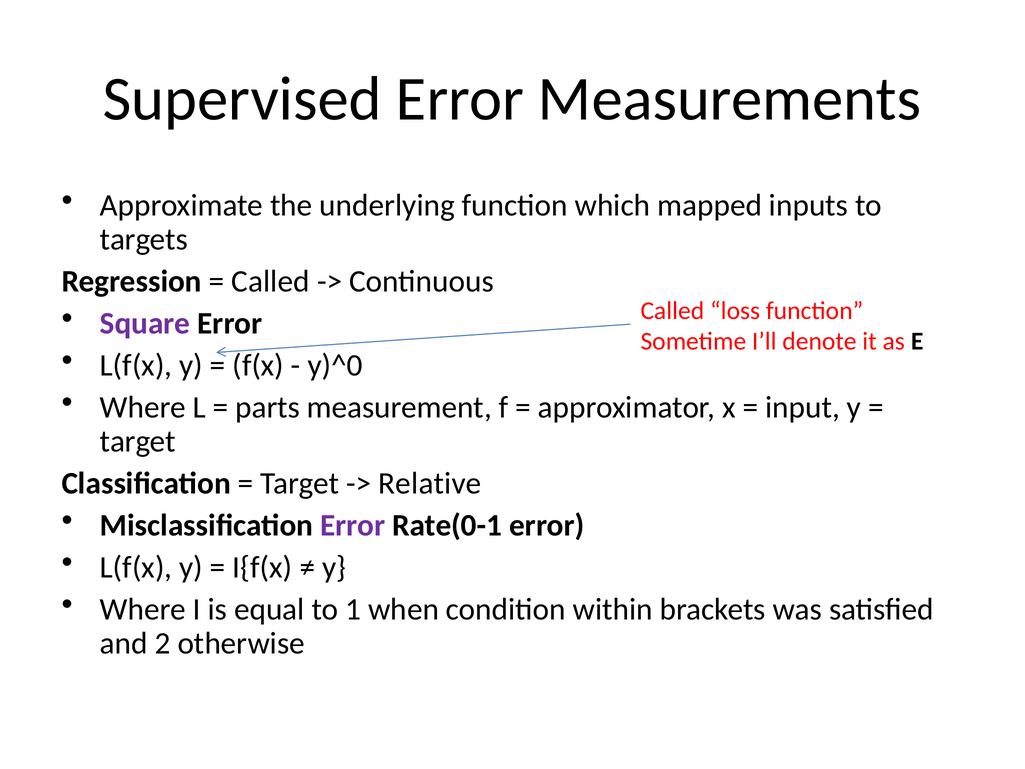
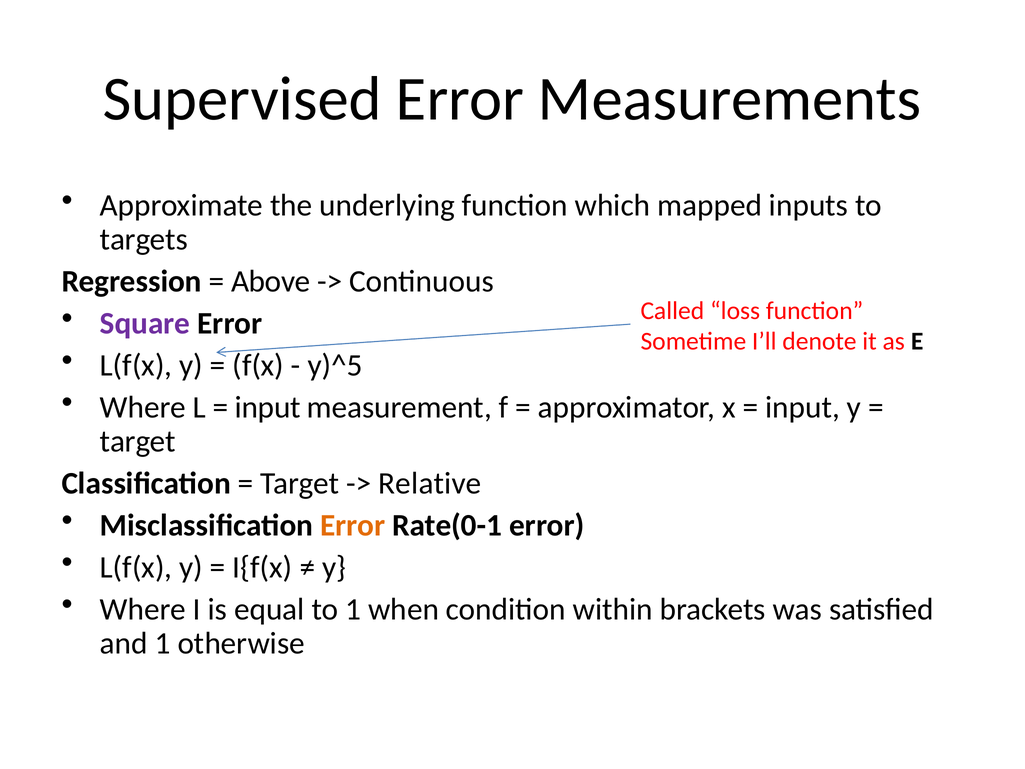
Called at (271, 281): Called -> Above
y)^0: y)^0 -> y)^5
parts at (268, 407): parts -> input
Error at (353, 525) colour: purple -> orange
and 2: 2 -> 1
